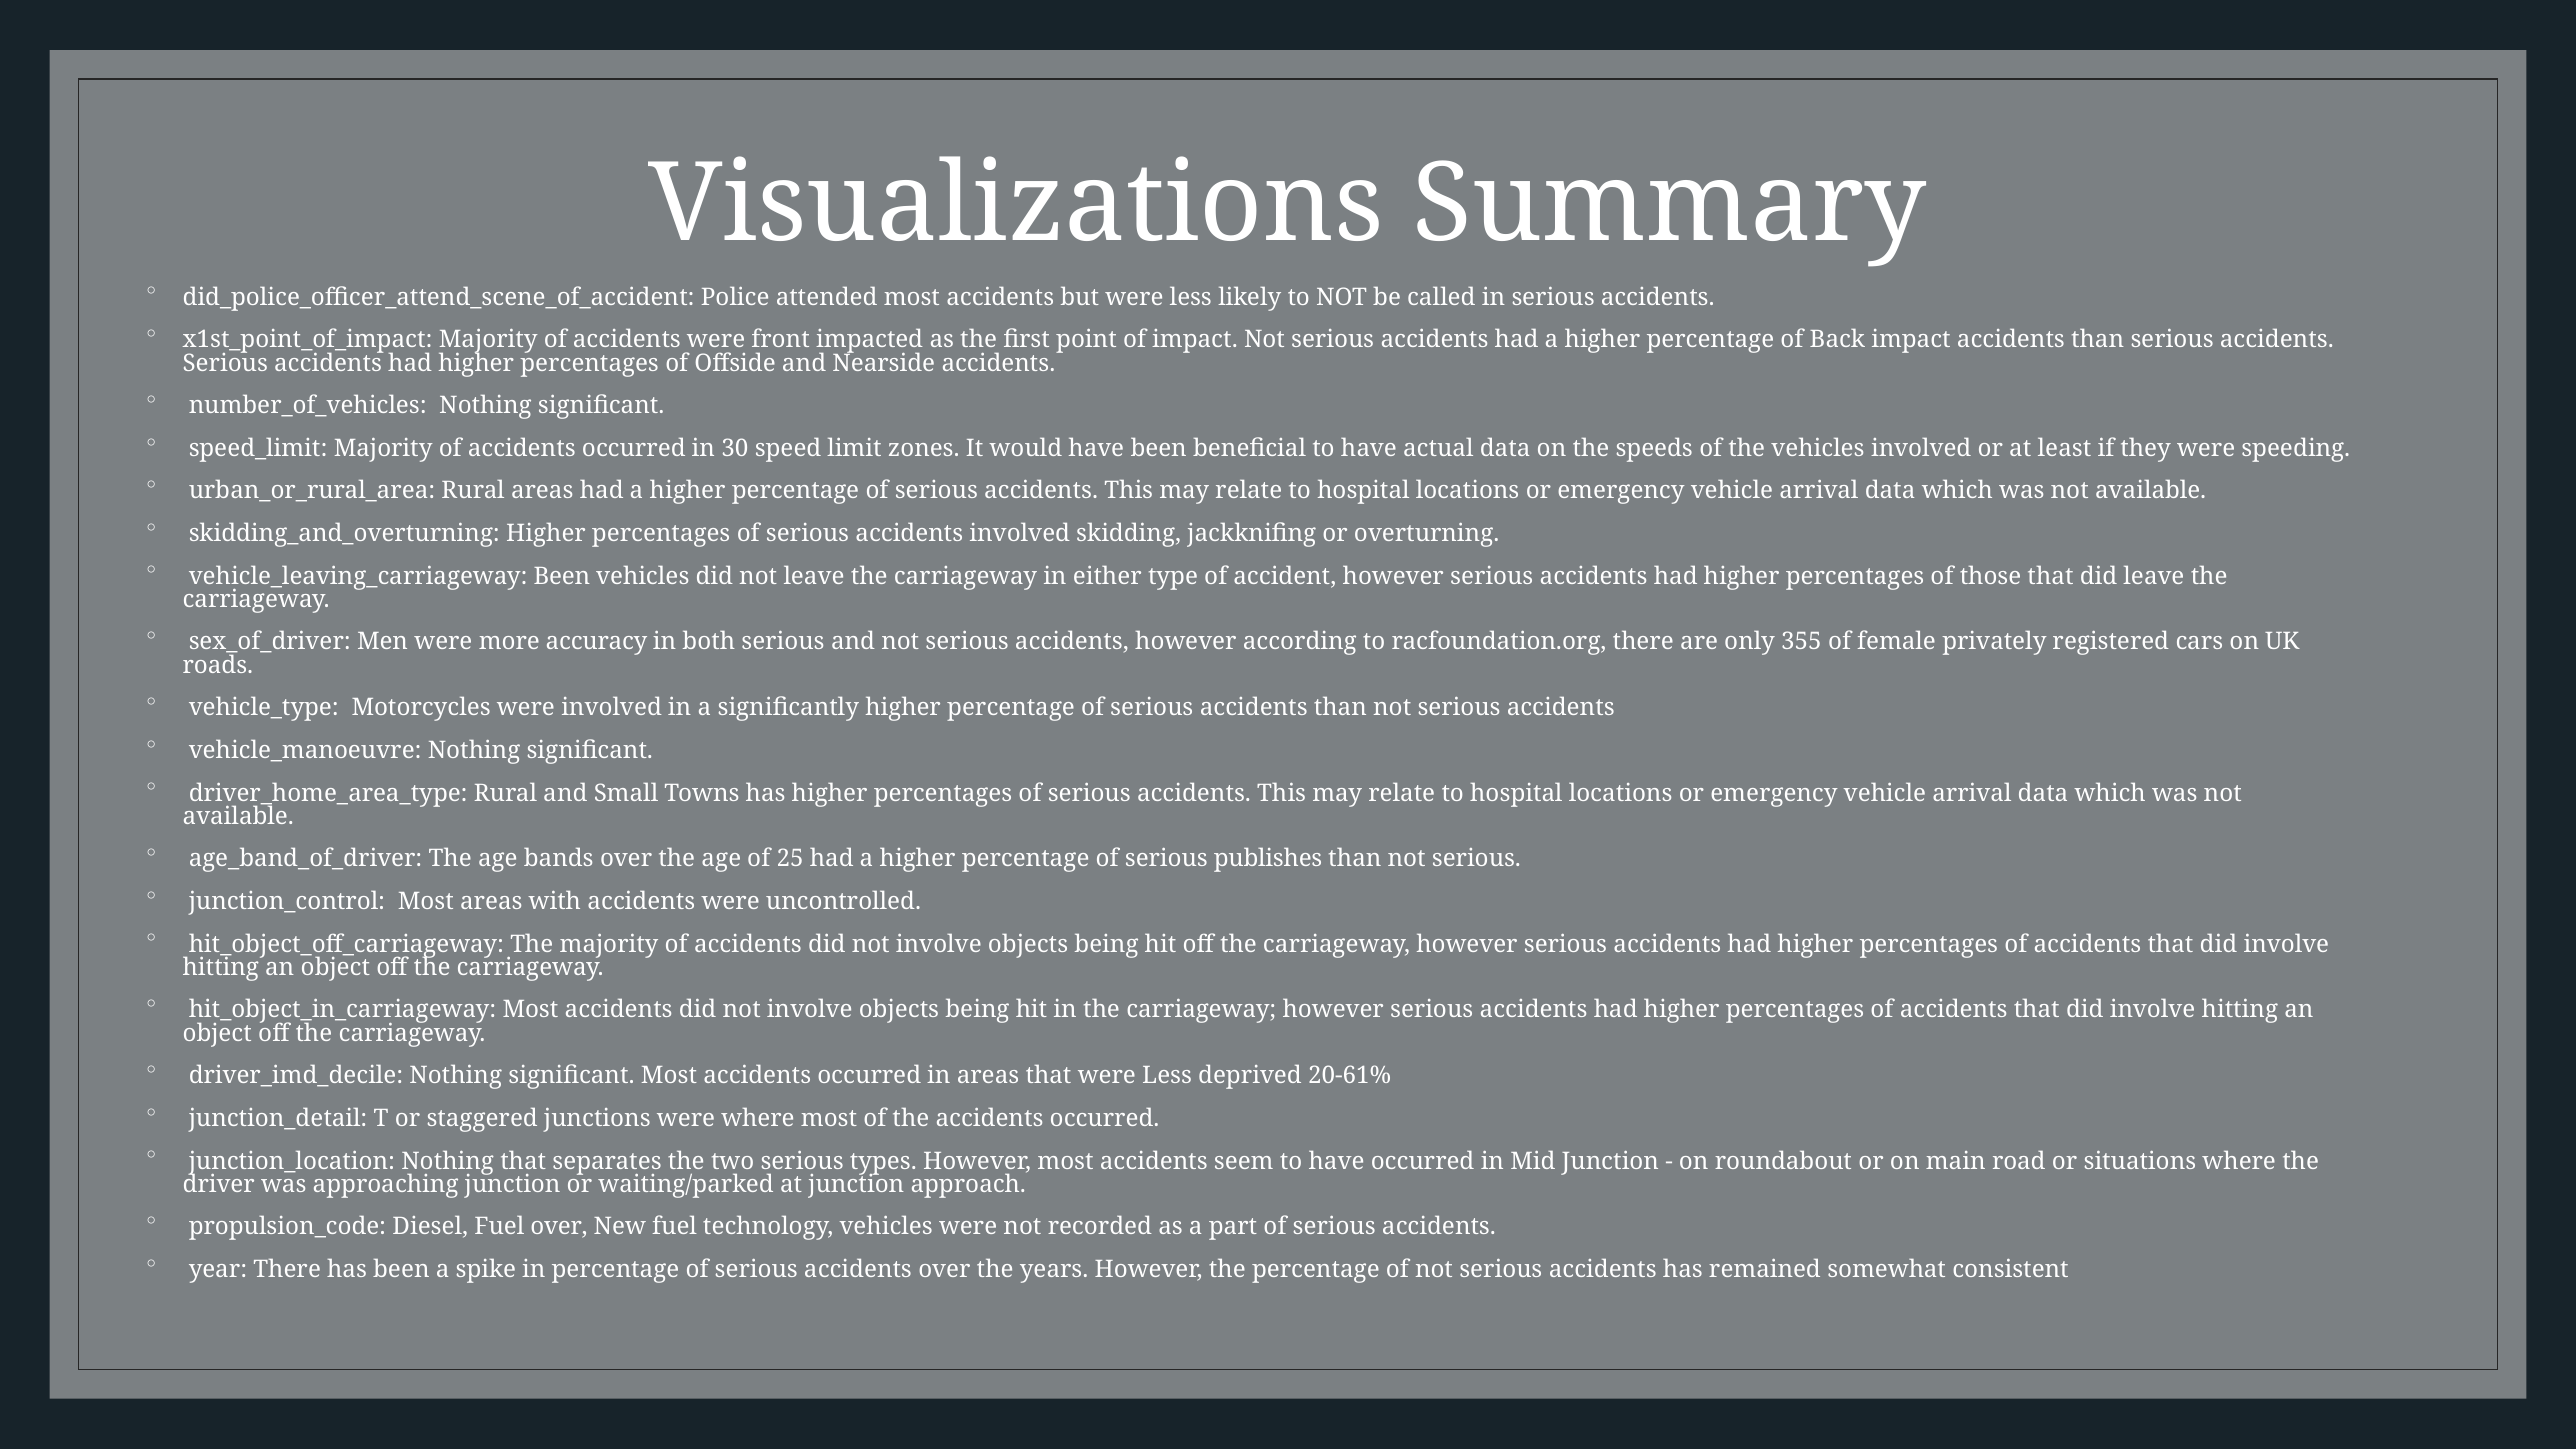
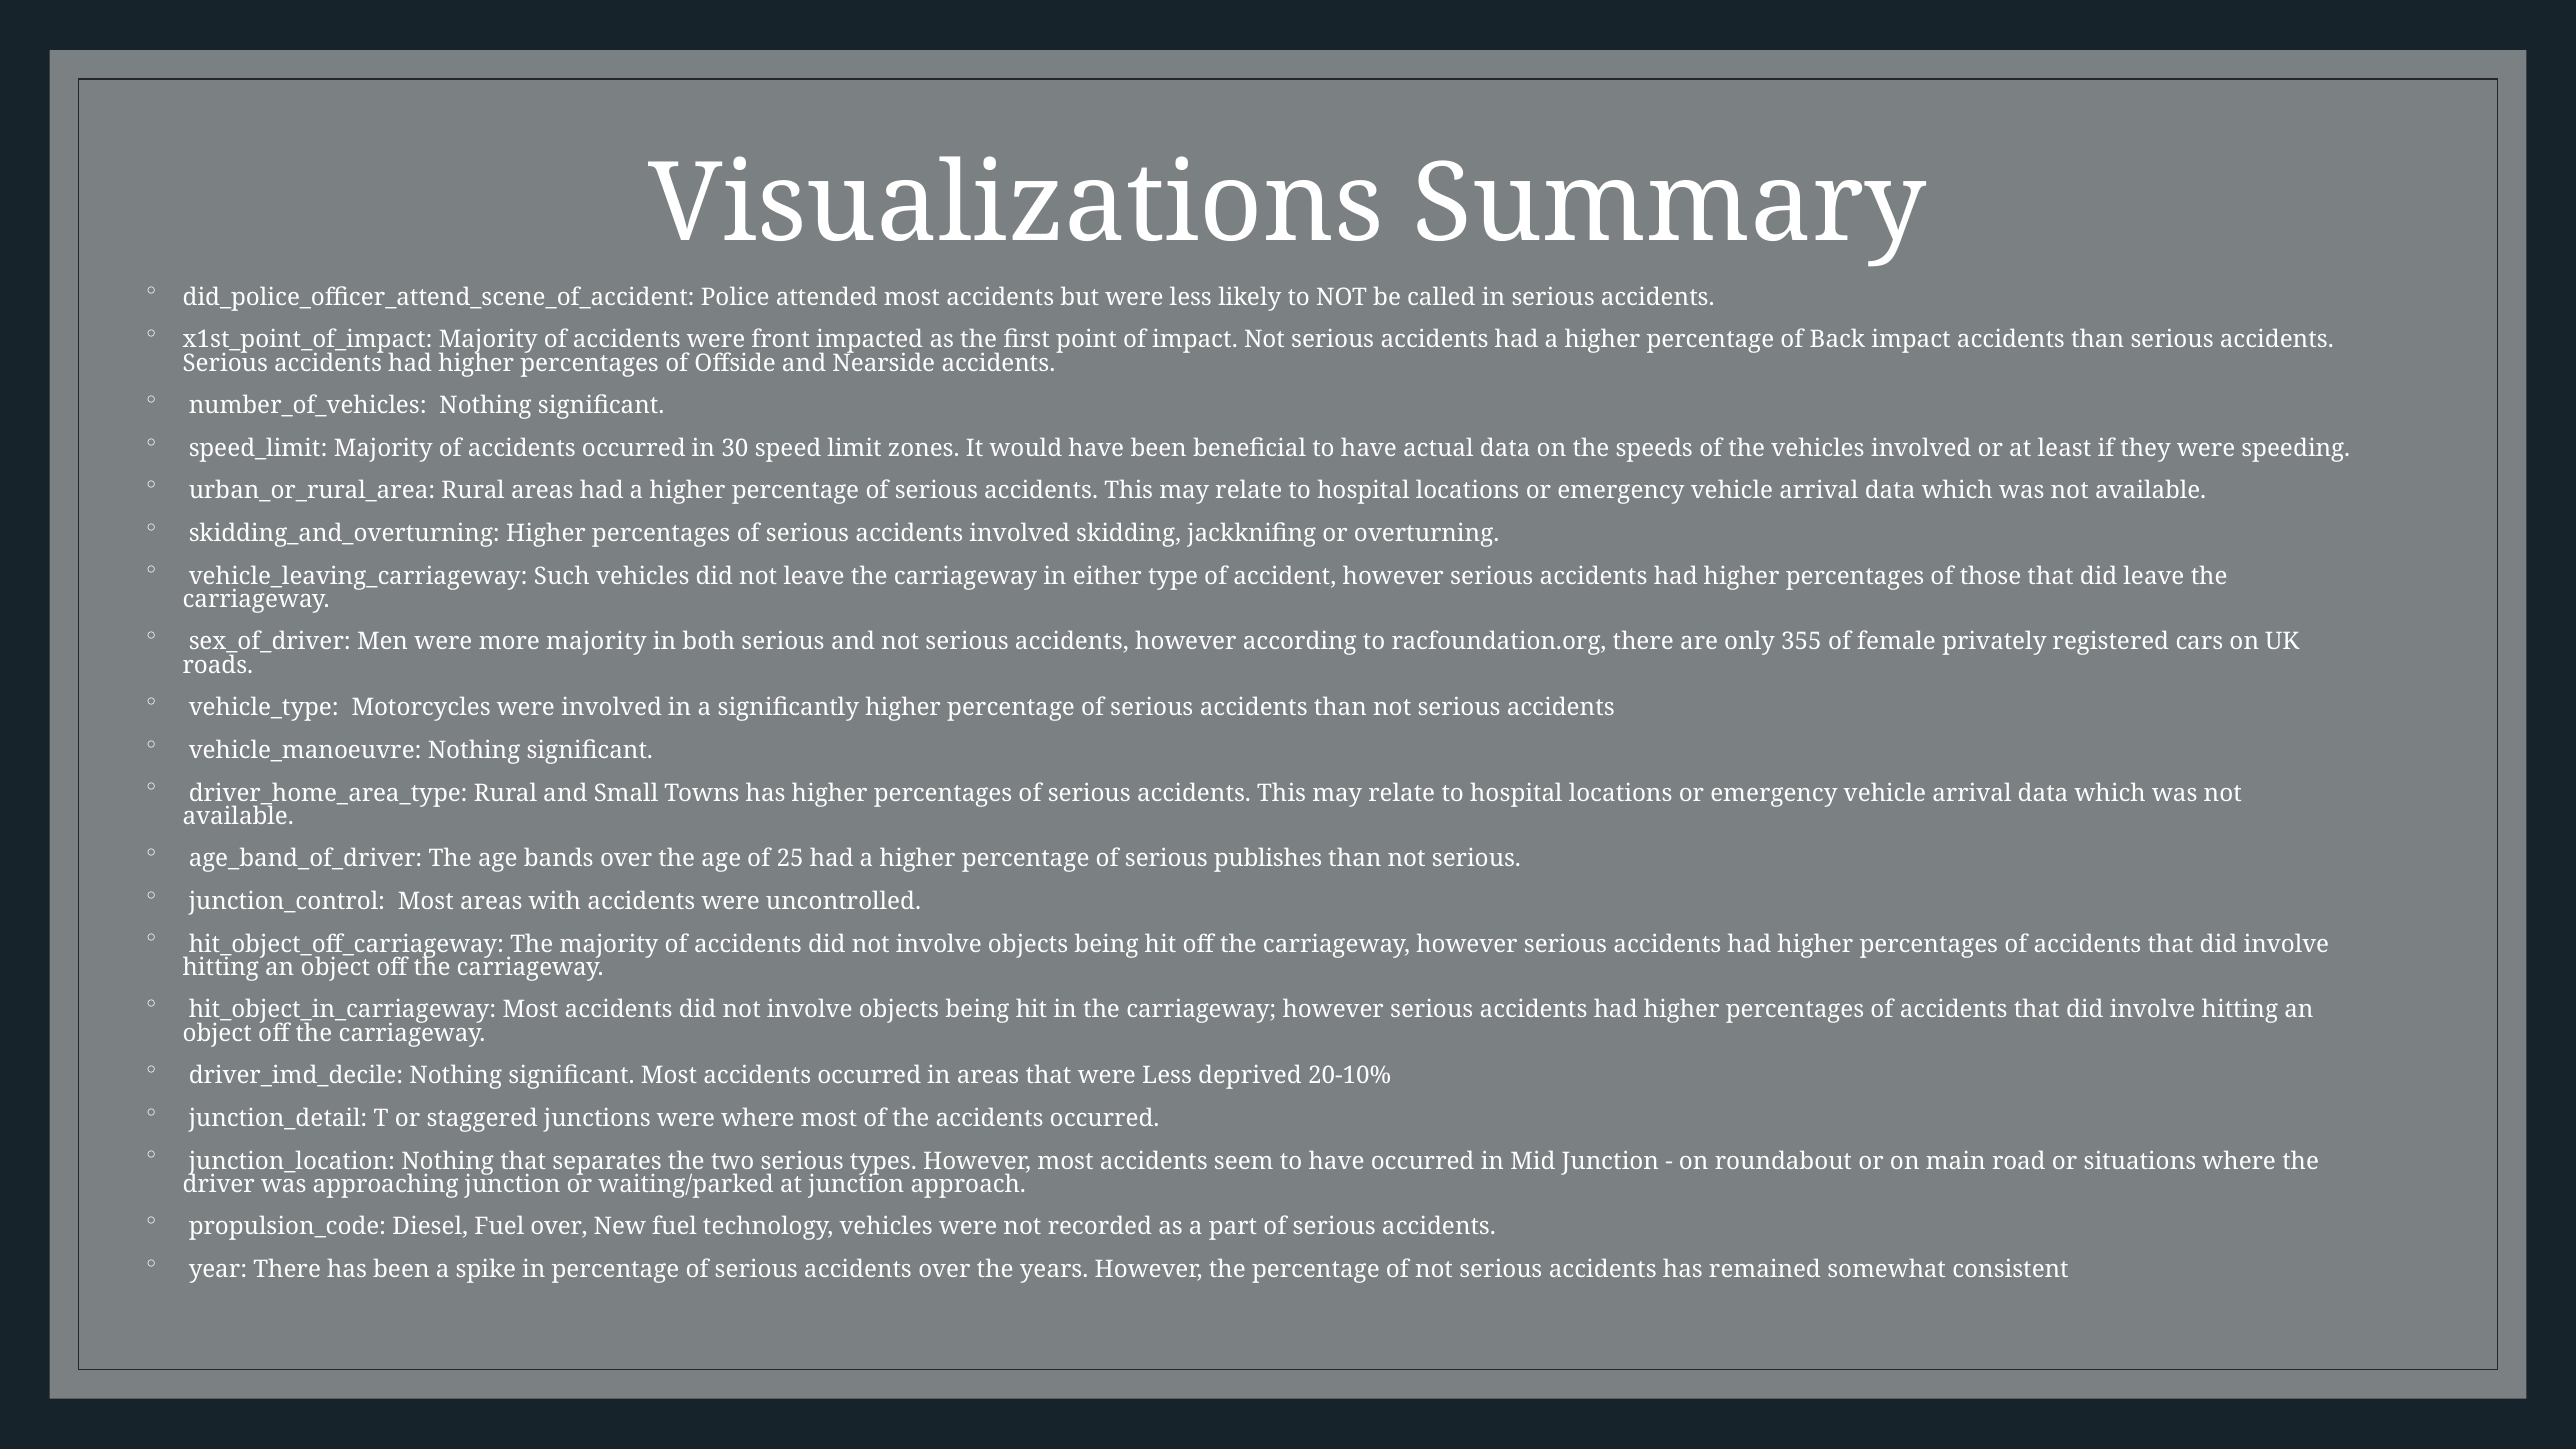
vehicle_leaving_carriageway Been: Been -> Such
more accuracy: accuracy -> majority
20-61%: 20-61% -> 20-10%
